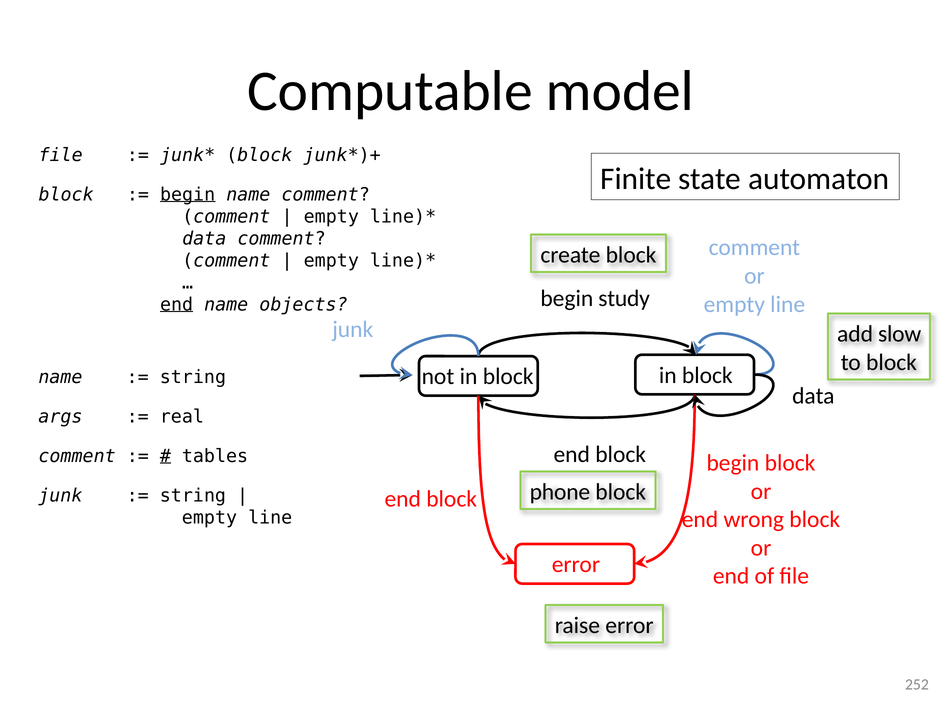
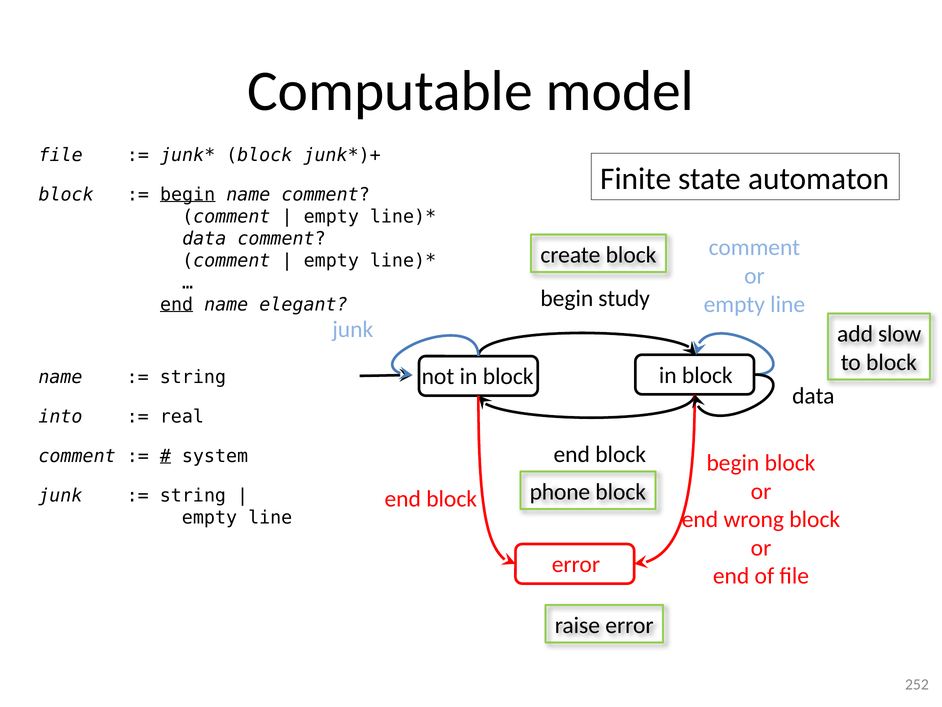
objects: objects -> elegant
args: args -> into
tables: tables -> system
